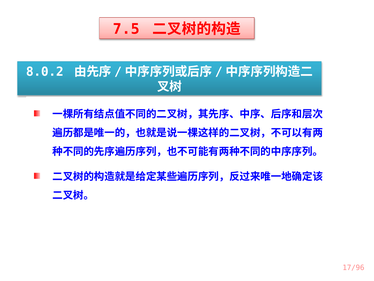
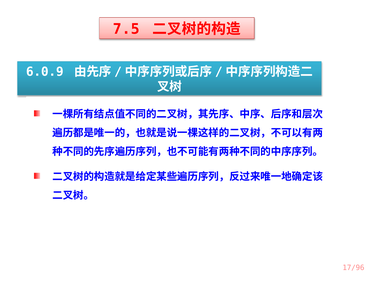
8.0.2: 8.0.2 -> 6.0.9
